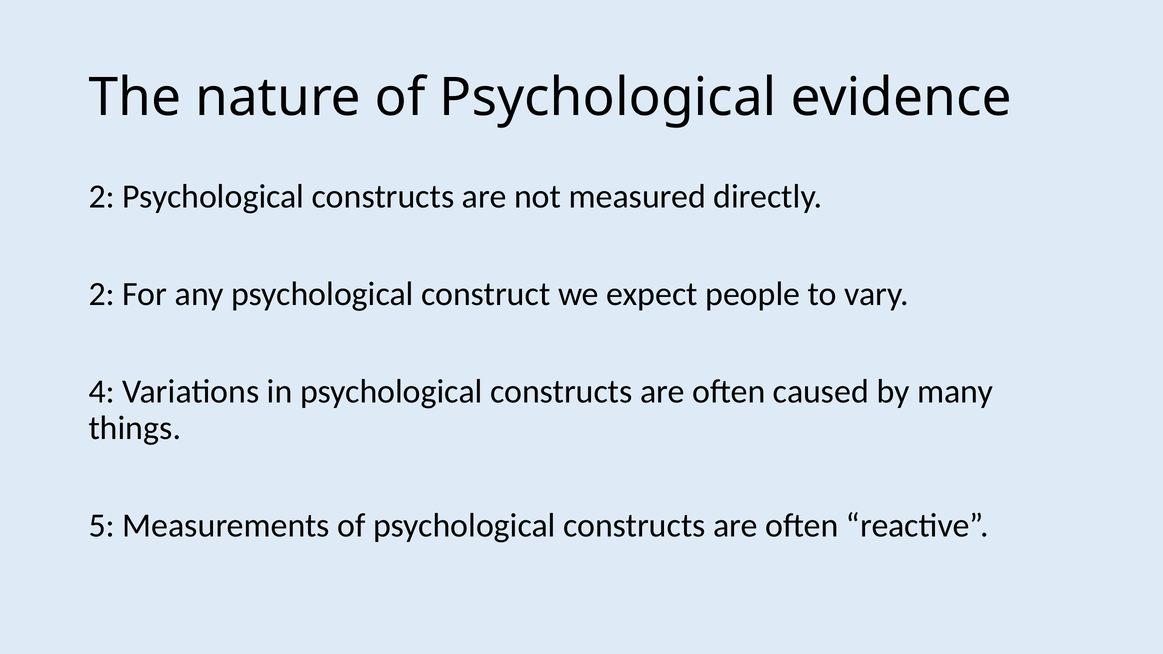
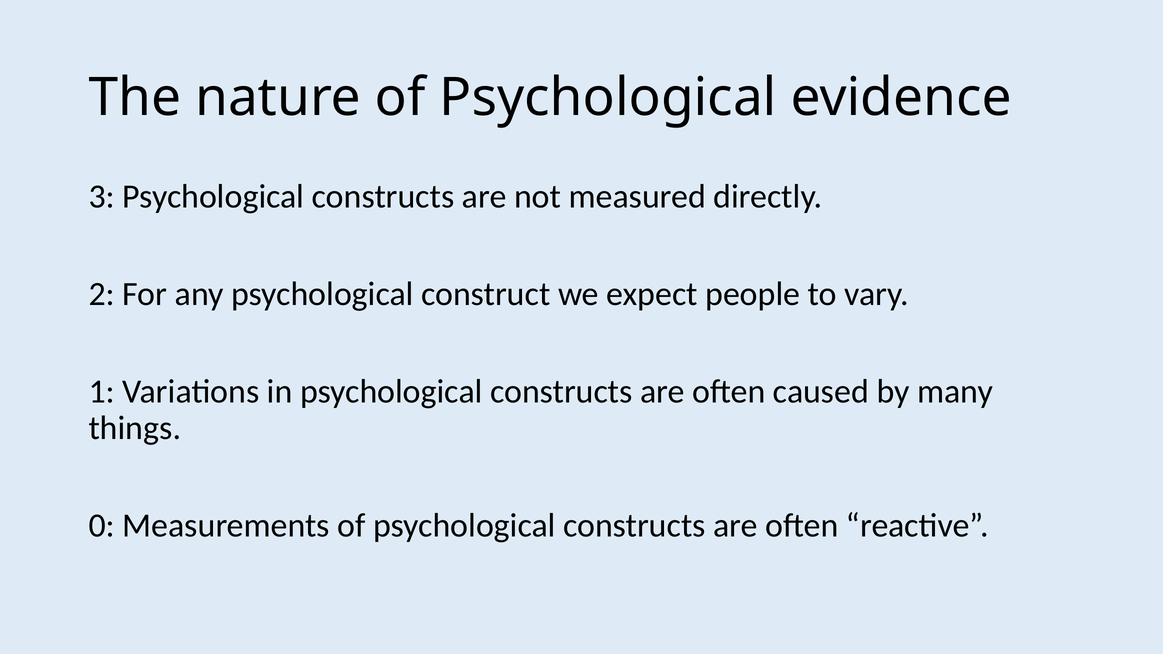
2 at (102, 197): 2 -> 3
4: 4 -> 1
5: 5 -> 0
